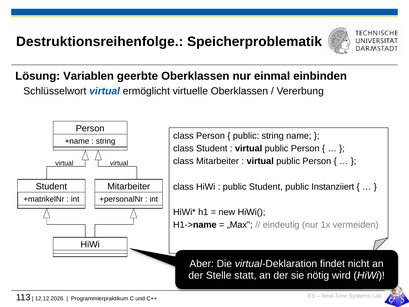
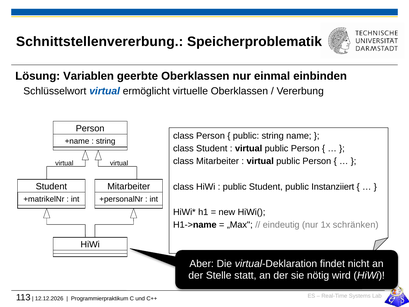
Destruktionsreihenfolge: Destruktionsreihenfolge -> Schnittstellenvererbung
vermeiden: vermeiden -> schränken
